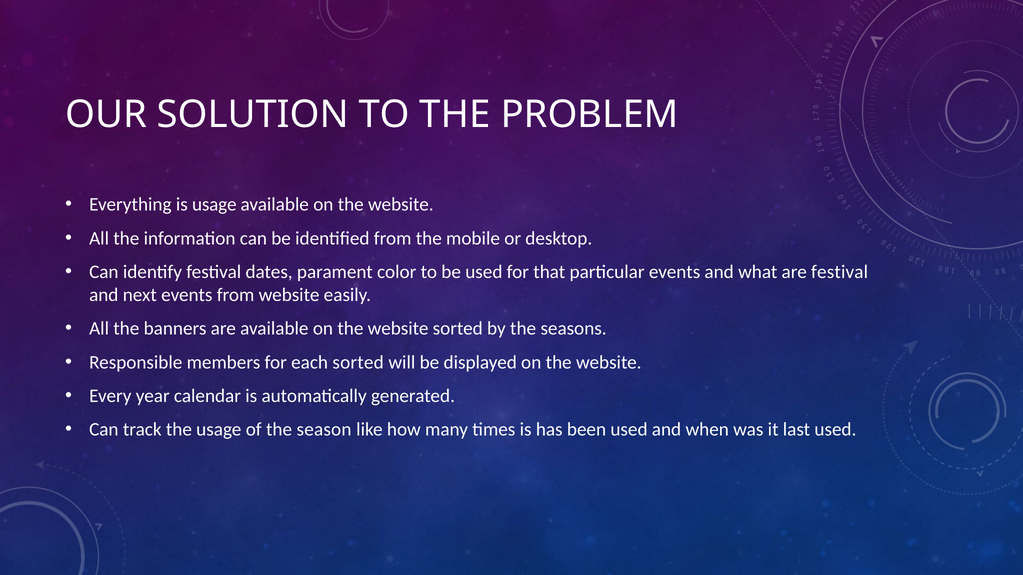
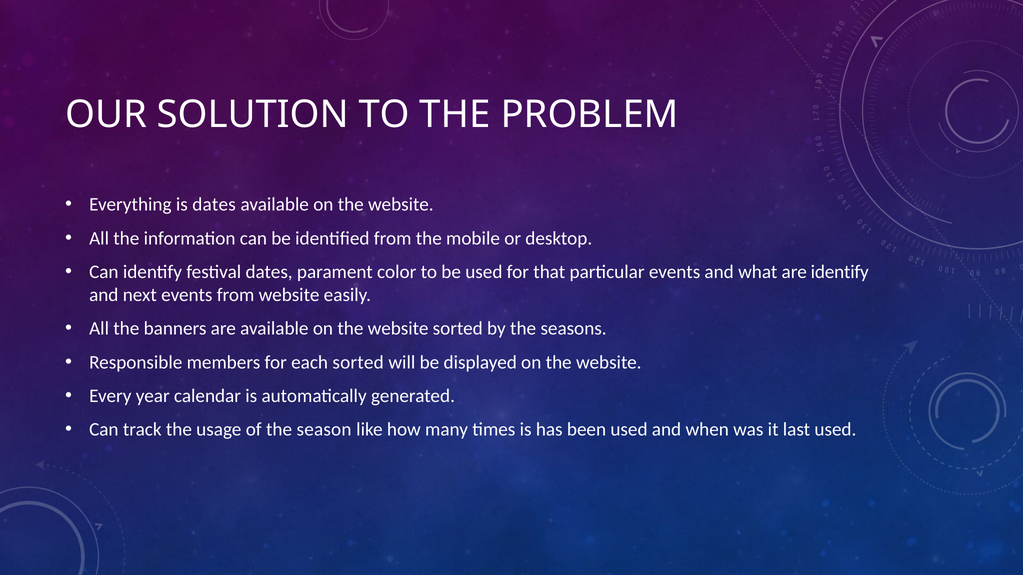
is usage: usage -> dates
are festival: festival -> identify
